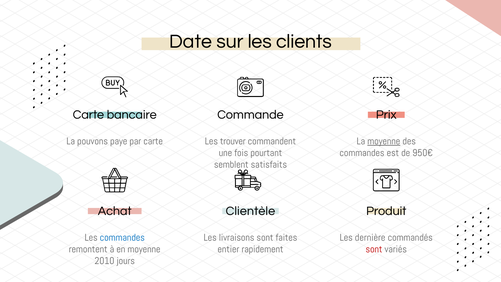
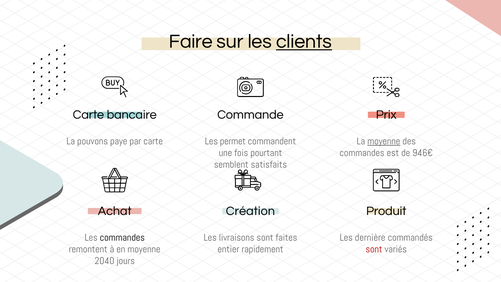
Date: Date -> Faire
clients underline: none -> present
trouver: trouver -> permet
950€: 950€ -> 946€
Clientèle: Clientèle -> Création
commandes at (122, 237) colour: blue -> black
2010: 2010 -> 2040
